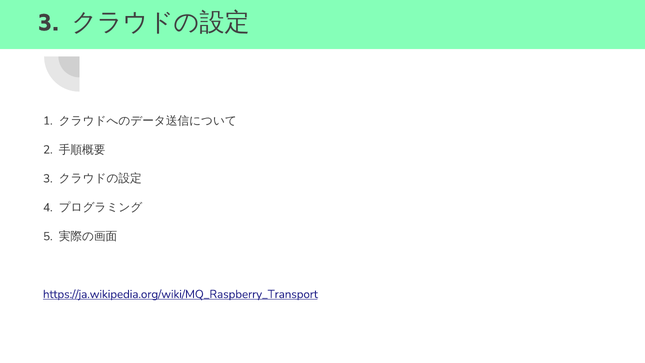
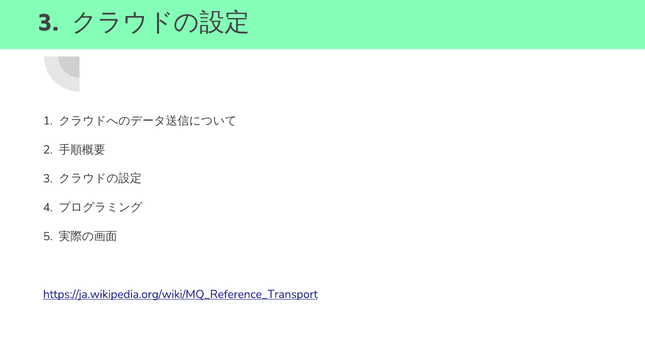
https://ja.wikipedia.org/wiki/MQ_Raspberry_Transport: https://ja.wikipedia.org/wiki/MQ_Raspberry_Transport -> https://ja.wikipedia.org/wiki/MQ_Reference_Transport
